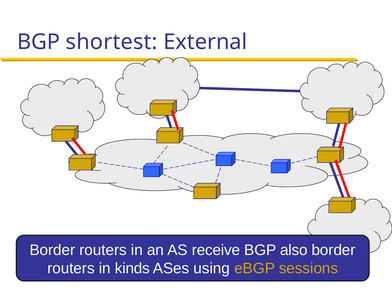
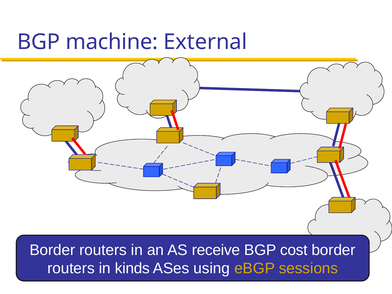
shortest: shortest -> machine
also: also -> cost
